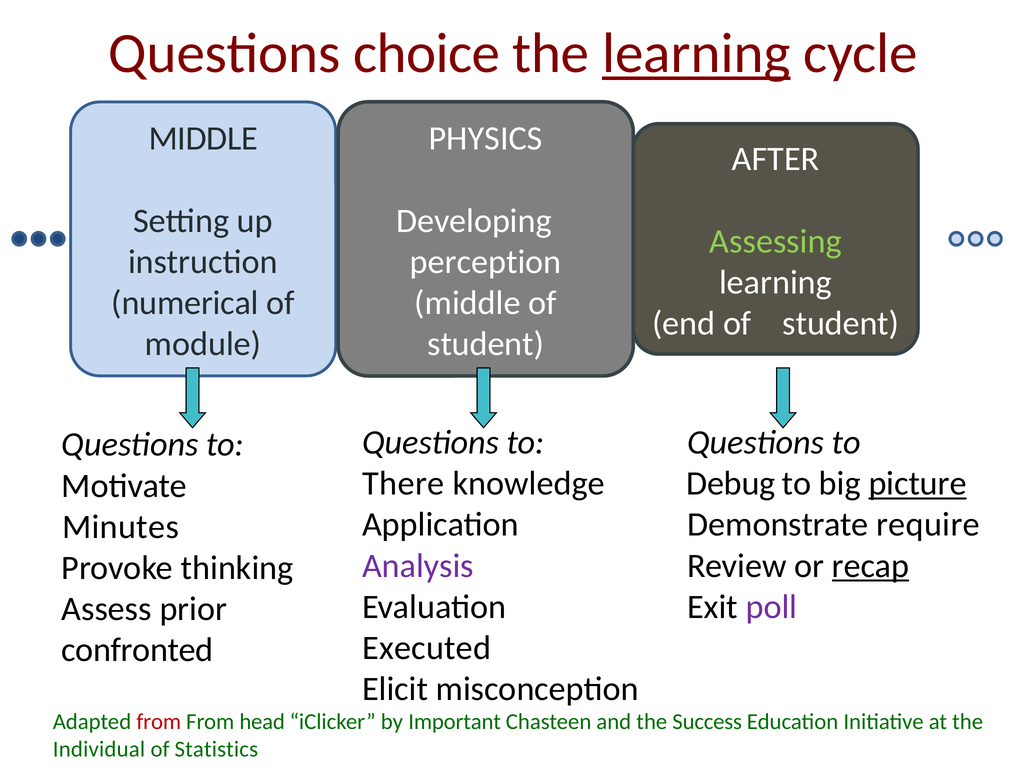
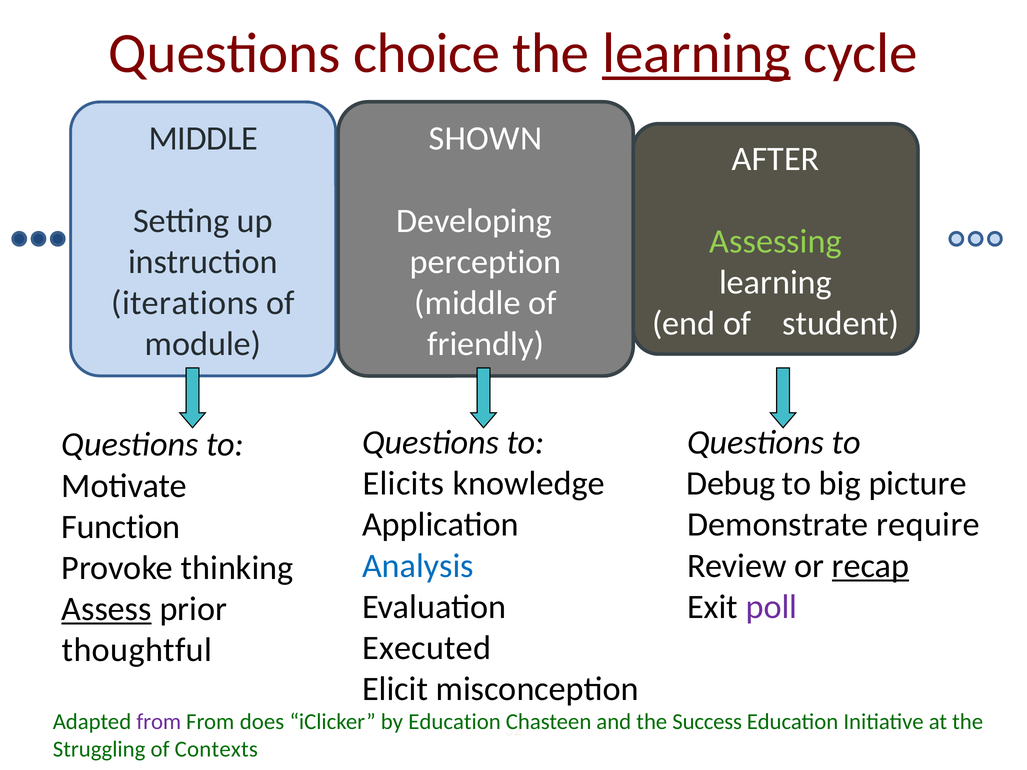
PHYSICS: PHYSICS -> SHOWN
numerical: numerical -> iterations
student at (486, 344): student -> friendly
There: There -> Elicits
picture underline: present -> none
Minutes: Minutes -> Function
Analysis colour: purple -> blue
Assess underline: none -> present
confronted: confronted -> thoughtful
from at (159, 722) colour: red -> purple
head: head -> does
by Important: Important -> Education
Individual: Individual -> Struggling
Statistics: Statistics -> Contexts
